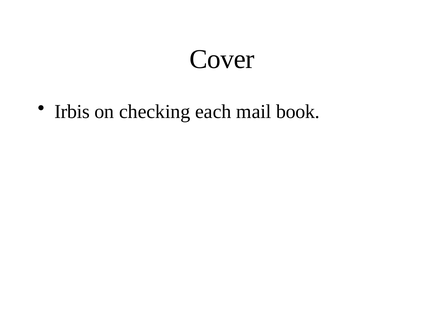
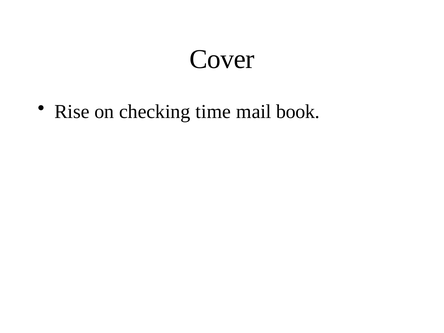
Irbis: Irbis -> Rise
each: each -> time
